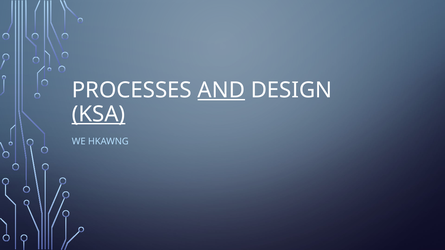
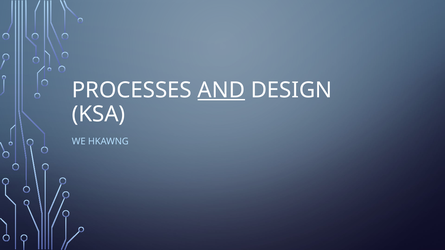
KSA underline: present -> none
